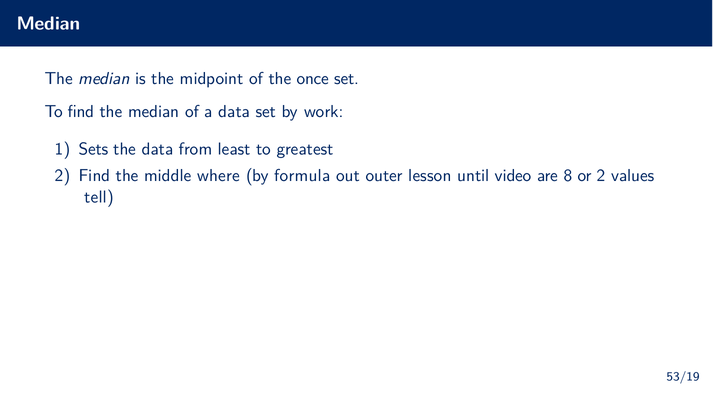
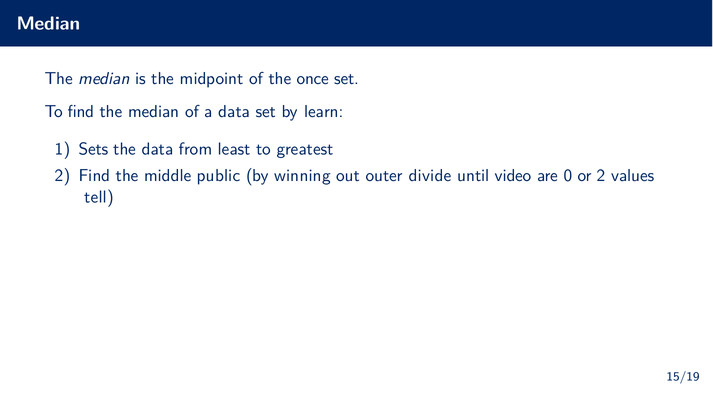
work: work -> learn
where: where -> public
formula: formula -> winning
lesson: lesson -> divide
8: 8 -> 0
53/19: 53/19 -> 15/19
